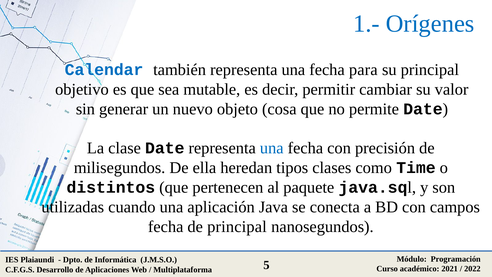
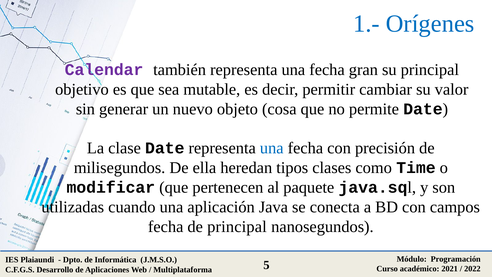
Calendar colour: blue -> purple
para: para -> gran
distintos: distintos -> modificar
